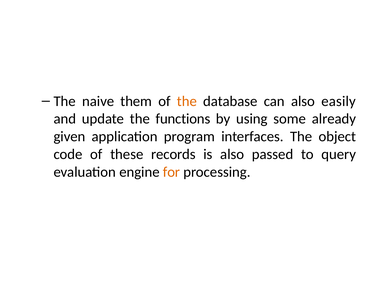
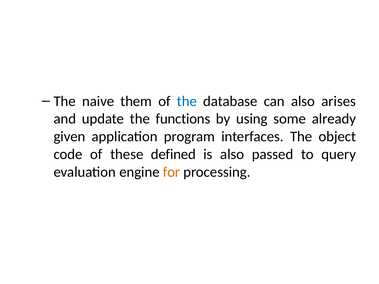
the at (187, 101) colour: orange -> blue
easily: easily -> arises
records: records -> defined
